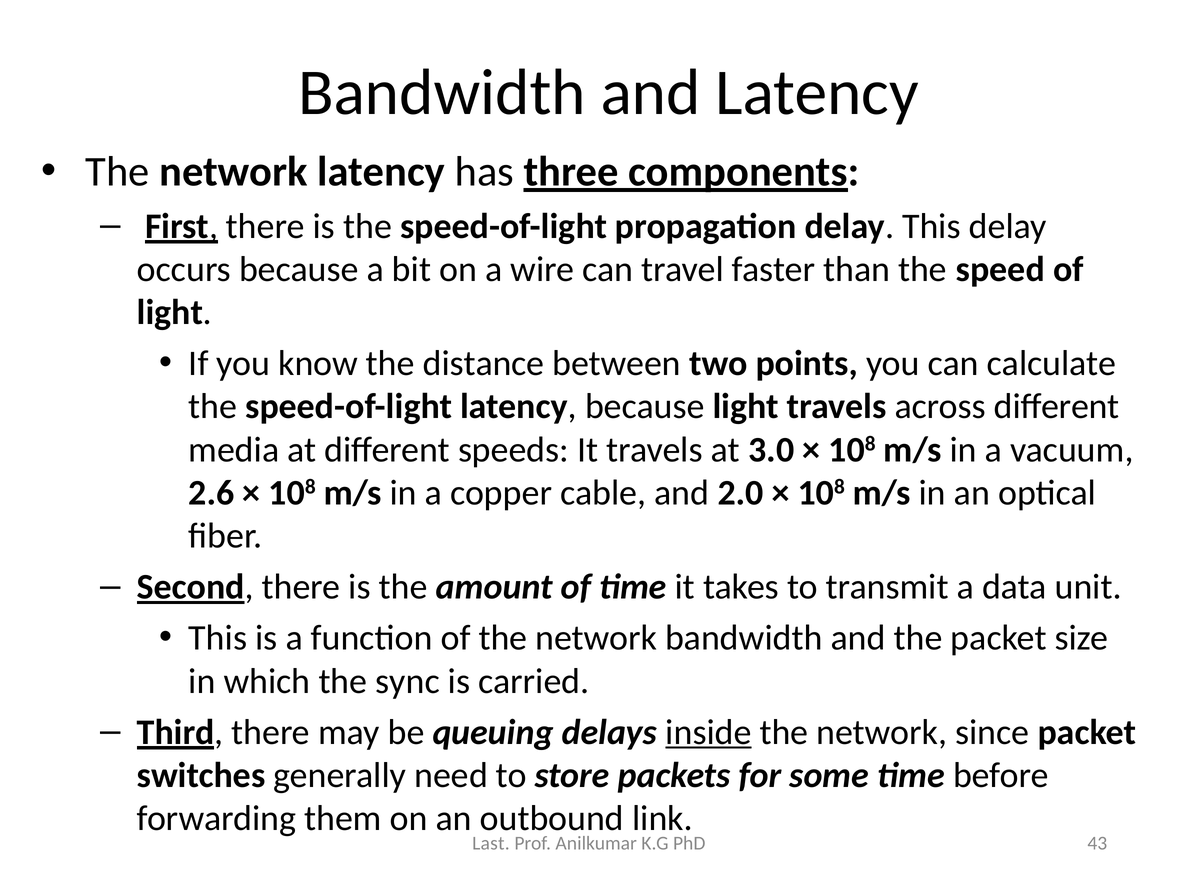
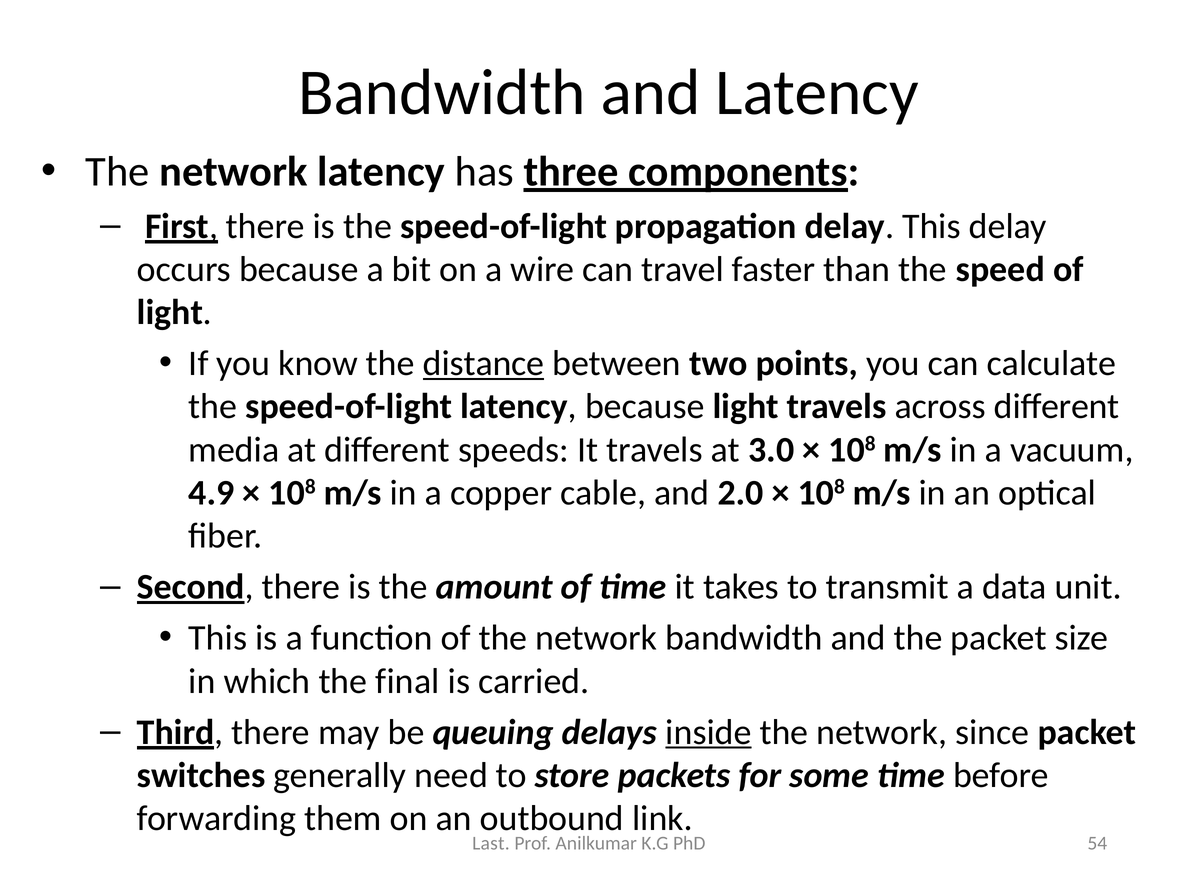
distance underline: none -> present
2.6: 2.6 -> 4.9
sync: sync -> final
43: 43 -> 54
